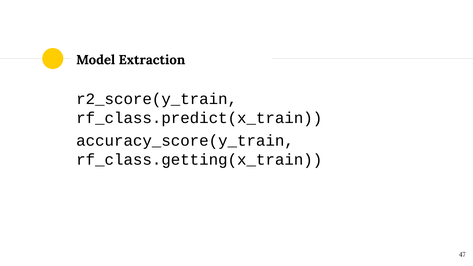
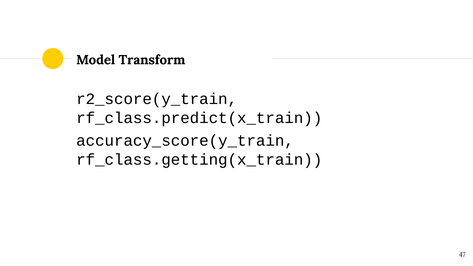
Extraction: Extraction -> Transform
